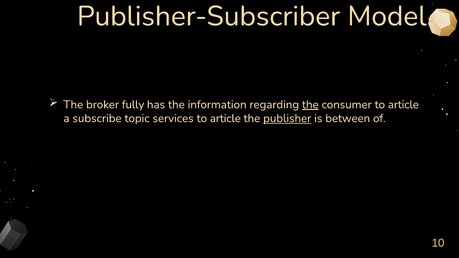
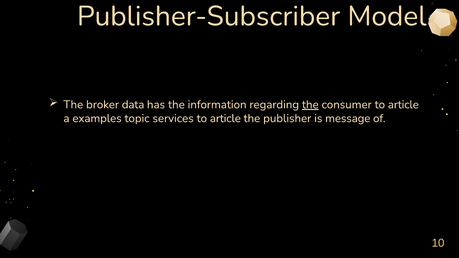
fully: fully -> data
subscribe: subscribe -> examples
publisher underline: present -> none
between: between -> message
